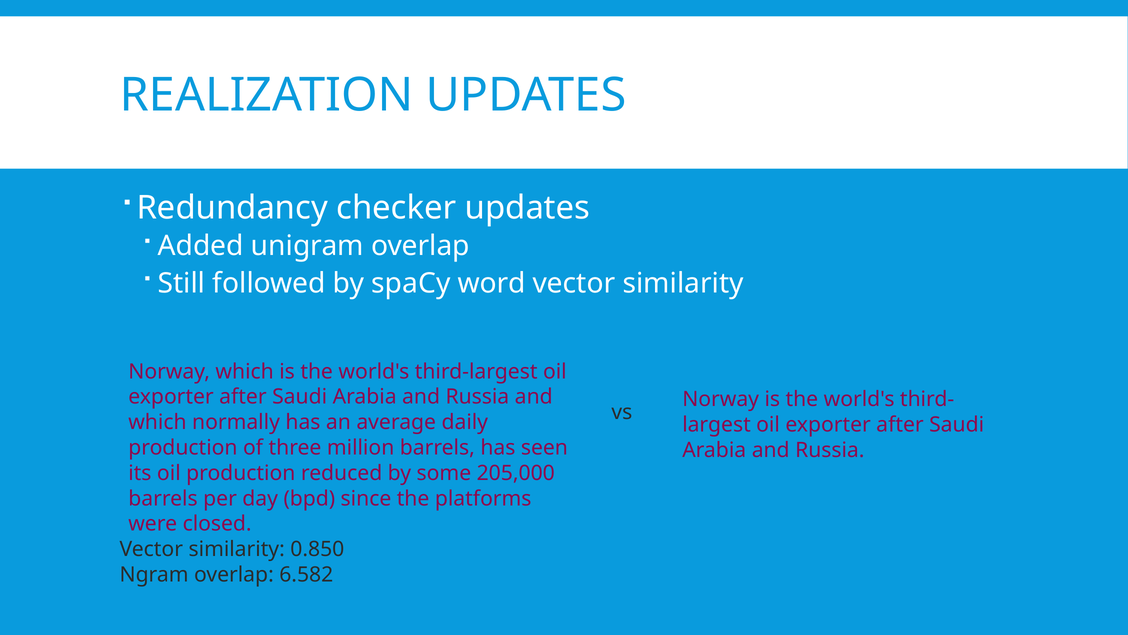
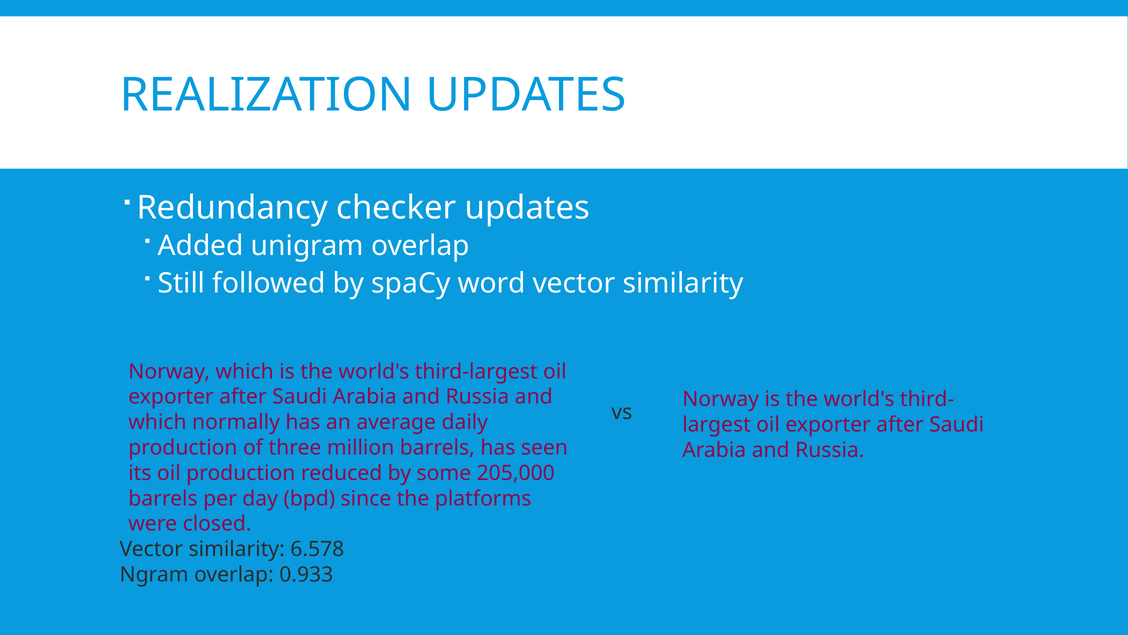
0.850: 0.850 -> 6.578
6.582: 6.582 -> 0.933
